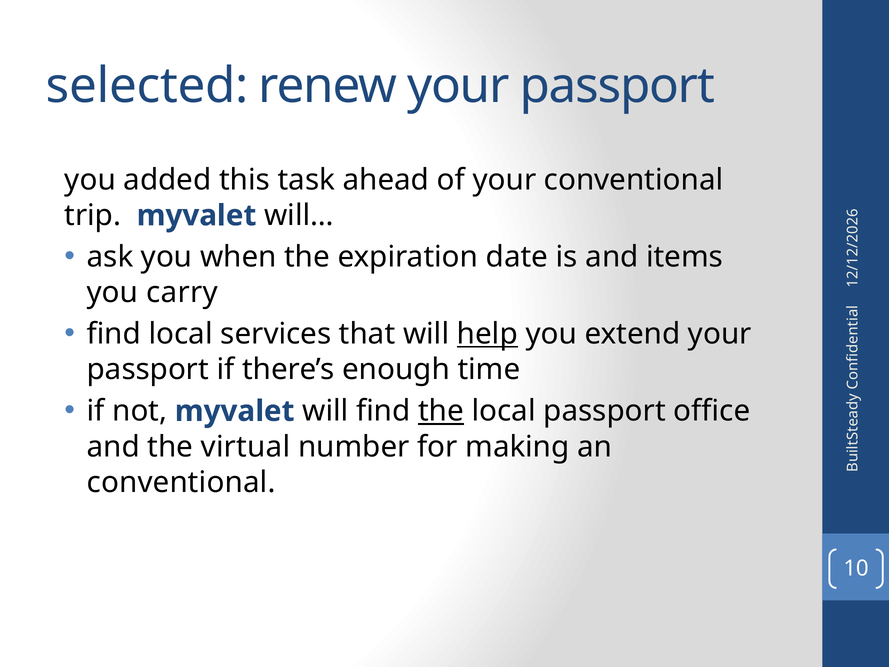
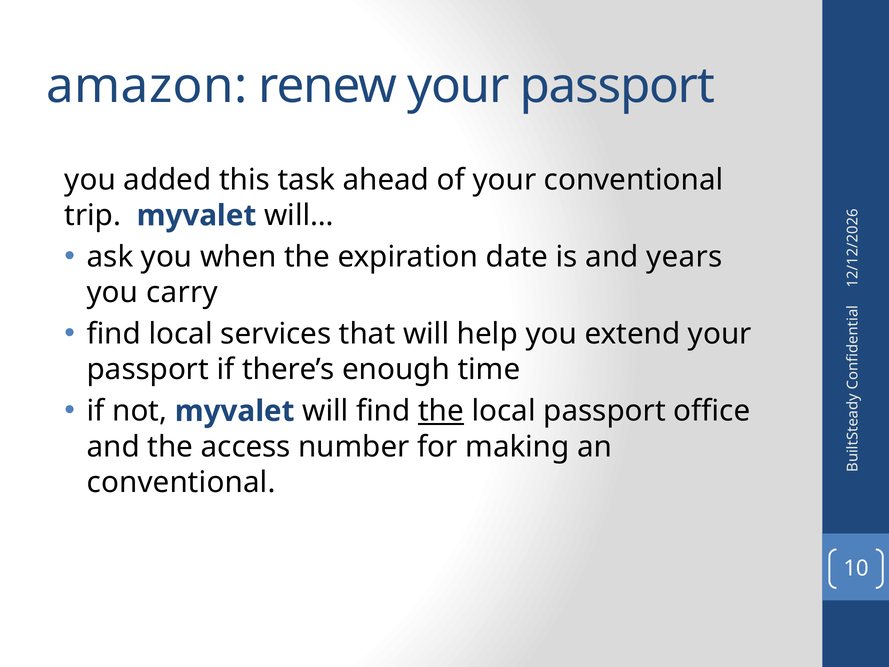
selected: selected -> amazon
items: items -> years
help underline: present -> none
virtual: virtual -> access
